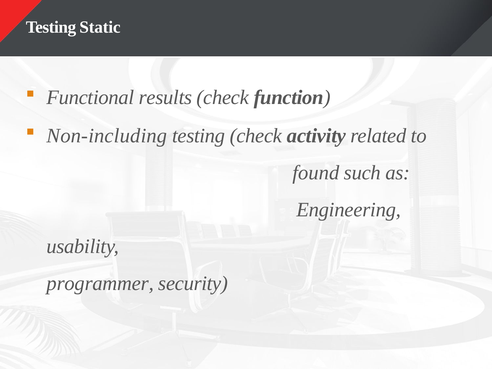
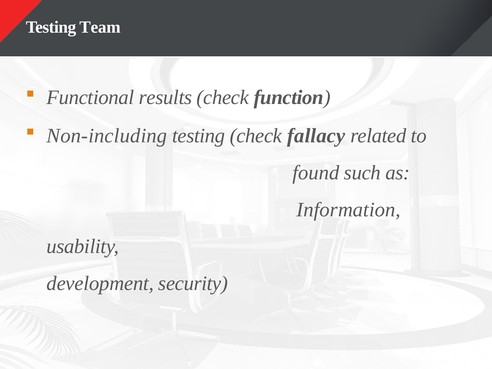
Static: Static -> Team
activity: activity -> fallacy
Engineering: Engineering -> Information
programmer: programmer -> development
